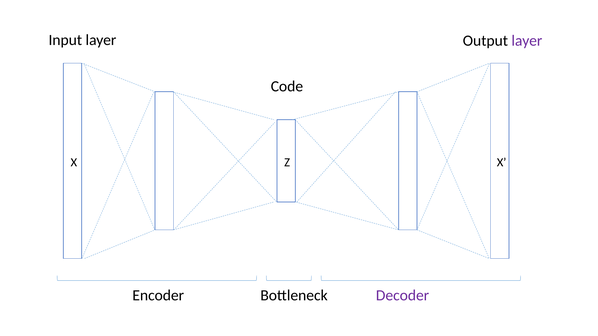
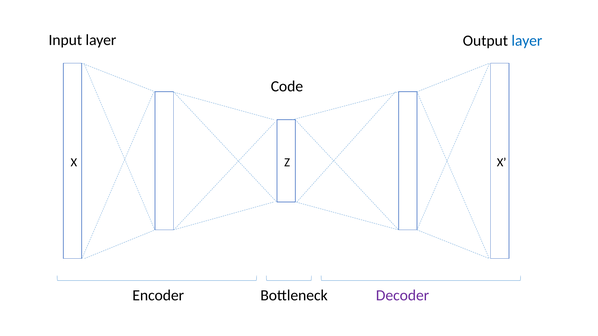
layer at (527, 41) colour: purple -> blue
